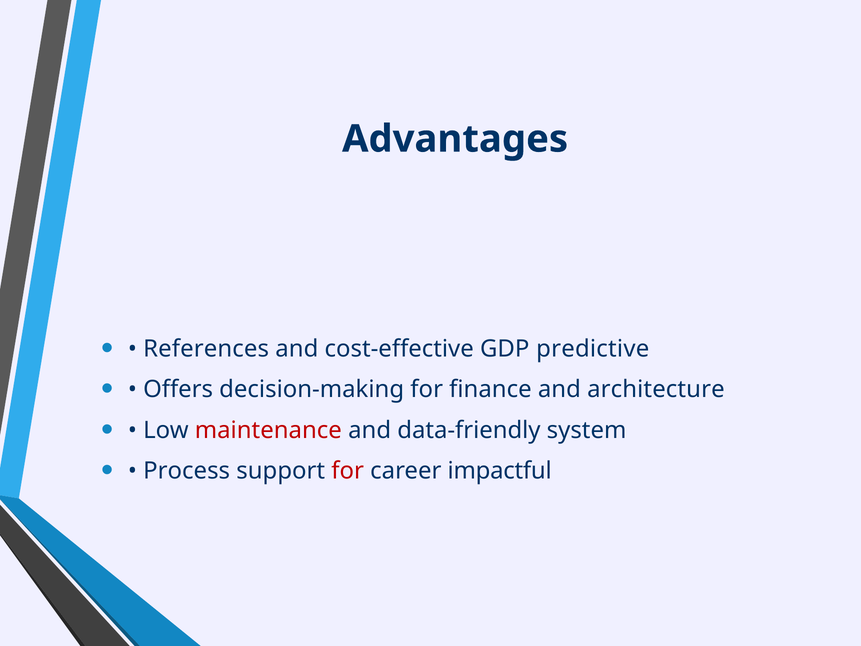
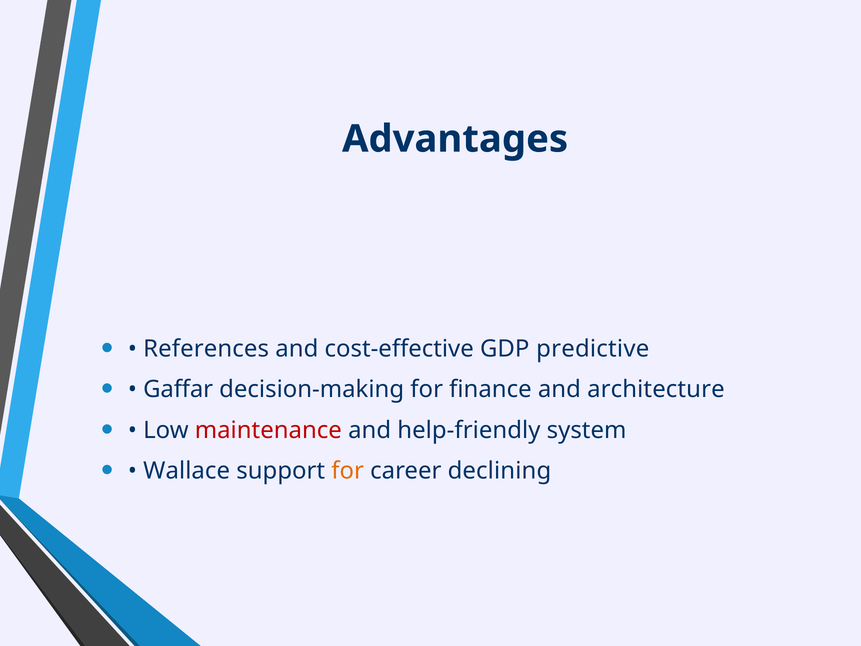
Offers: Offers -> Gaffar
data-friendly: data-friendly -> help-friendly
Process: Process -> Wallace
for at (348, 471) colour: red -> orange
impactful: impactful -> declining
